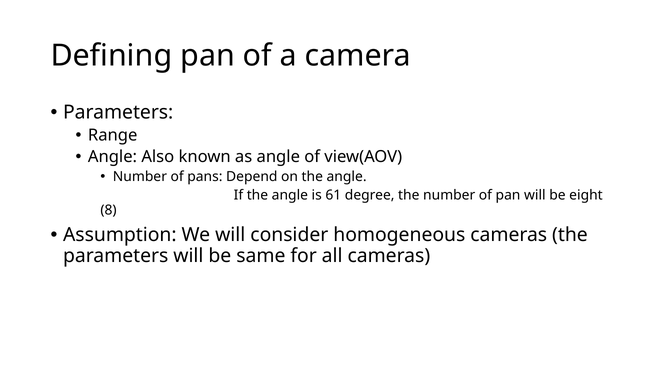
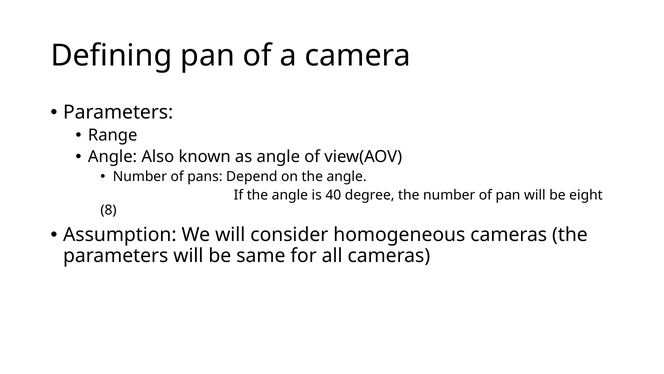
61: 61 -> 40
